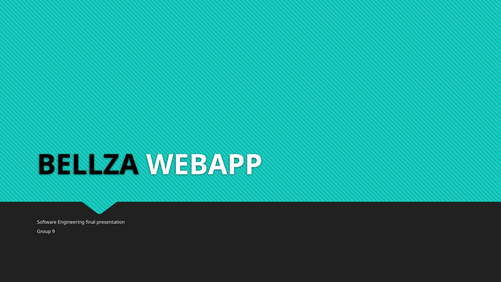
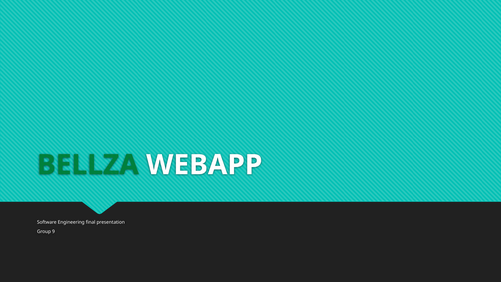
BELLZA colour: black -> green
